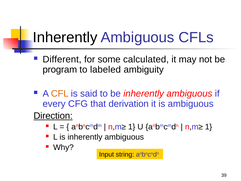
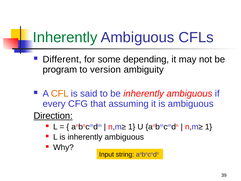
Inherently at (65, 37) colour: black -> green
calculated: calculated -> depending
labeled: labeled -> version
derivation: derivation -> assuming
